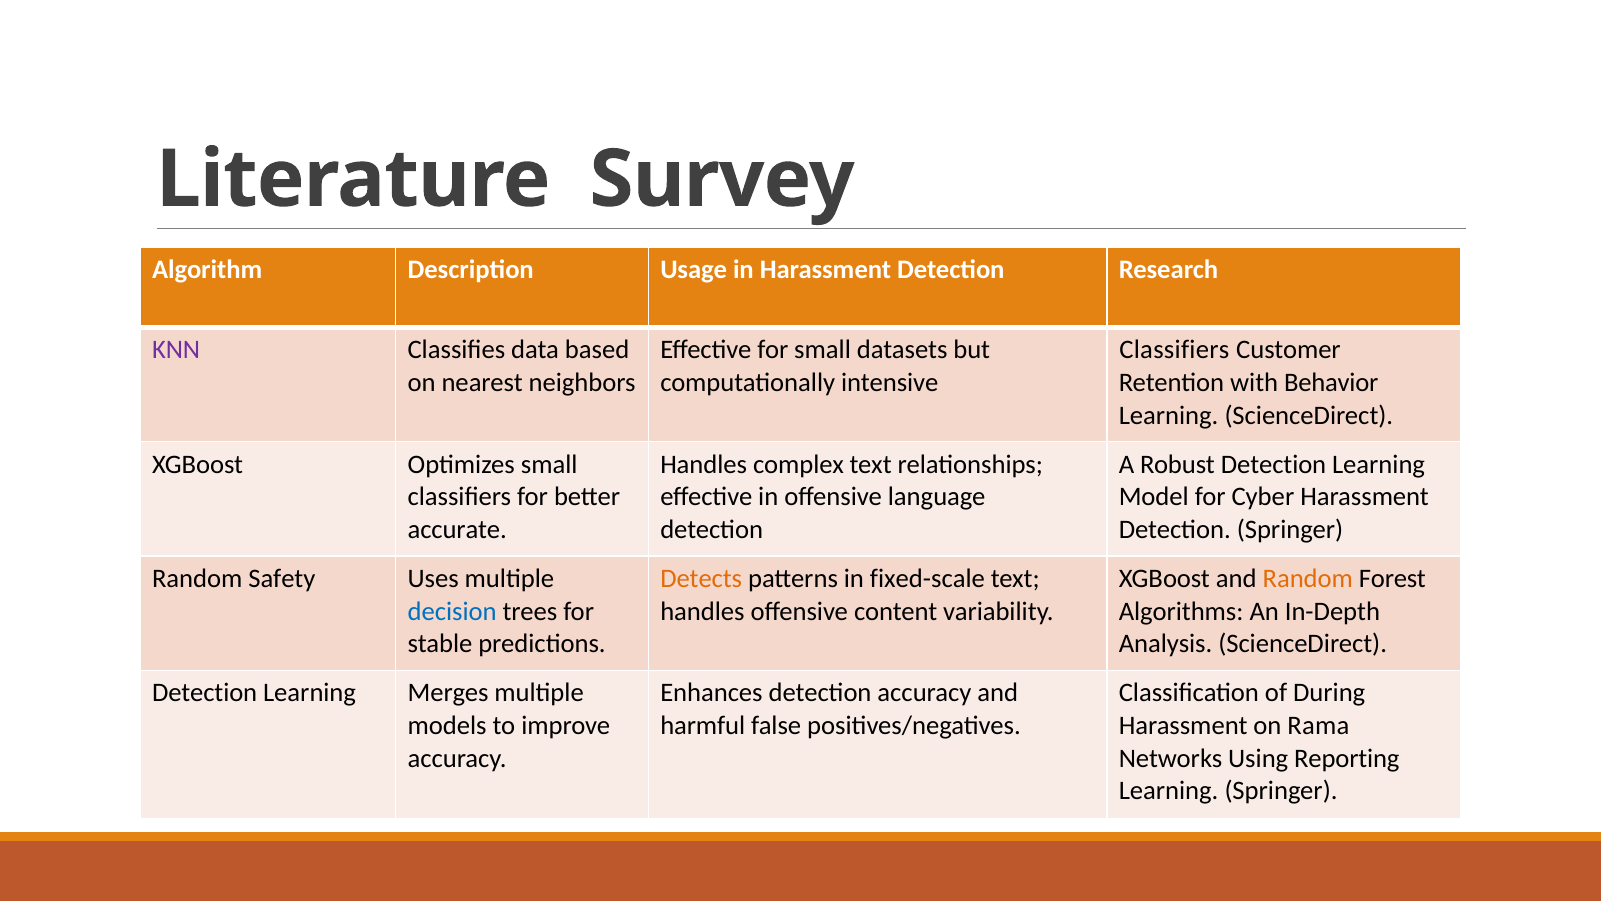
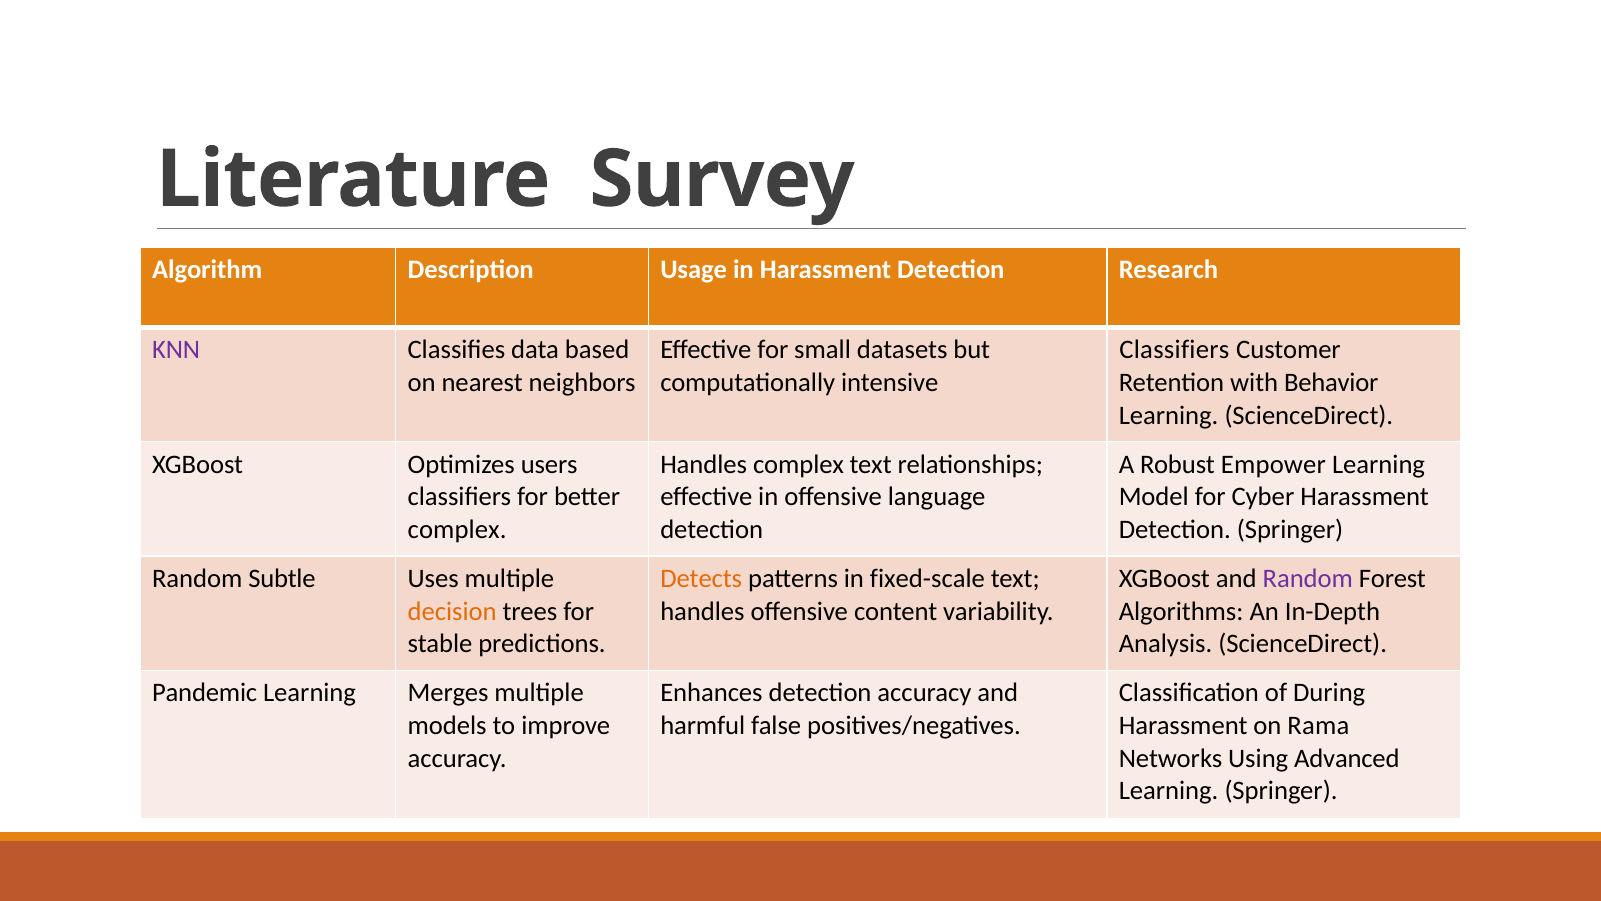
Optimizes small: small -> users
Robust Detection: Detection -> Empower
accurate at (457, 529): accurate -> complex
Safety: Safety -> Subtle
Random at (1308, 578) colour: orange -> purple
decision colour: blue -> orange
Detection at (205, 693): Detection -> Pandemic
Reporting: Reporting -> Advanced
